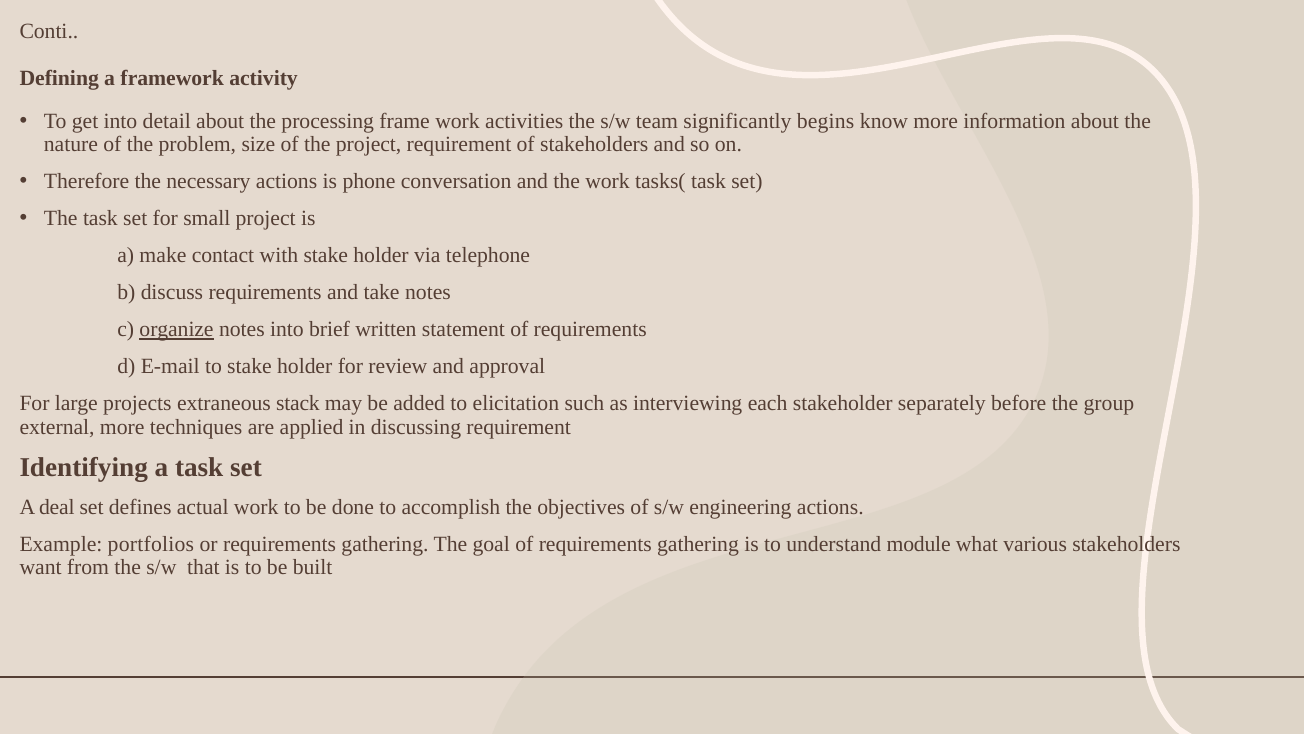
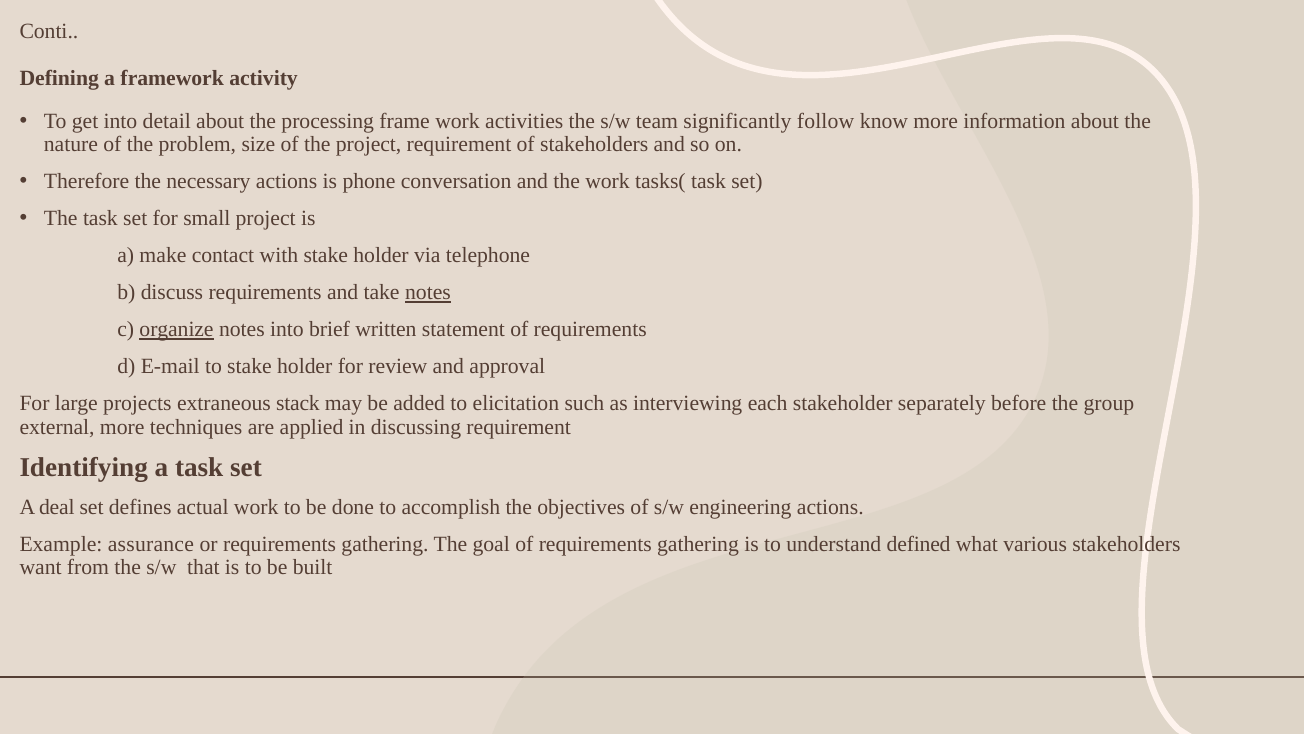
begins: begins -> follow
notes at (428, 293) underline: none -> present
portfolios: portfolios -> assurance
module: module -> defined
